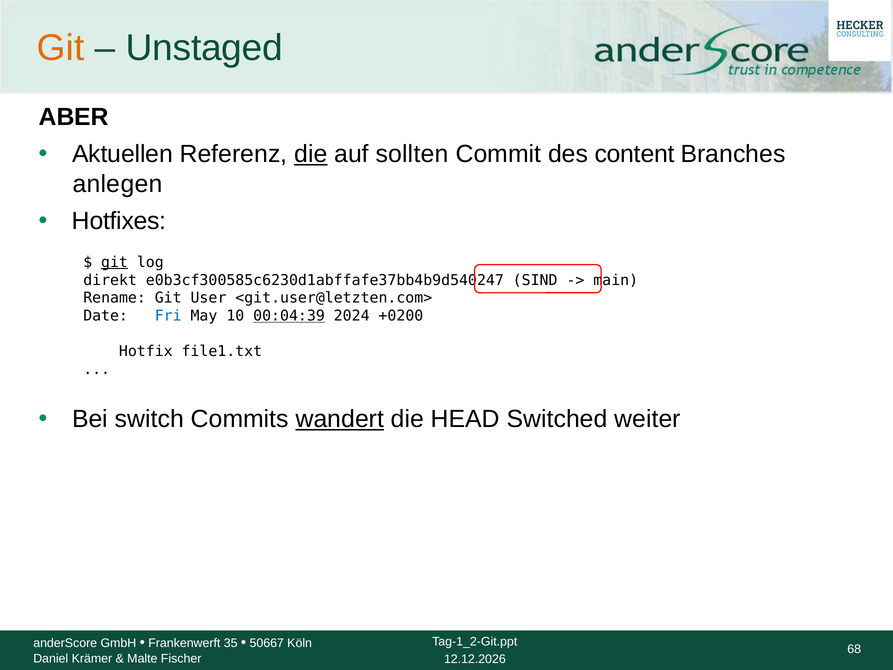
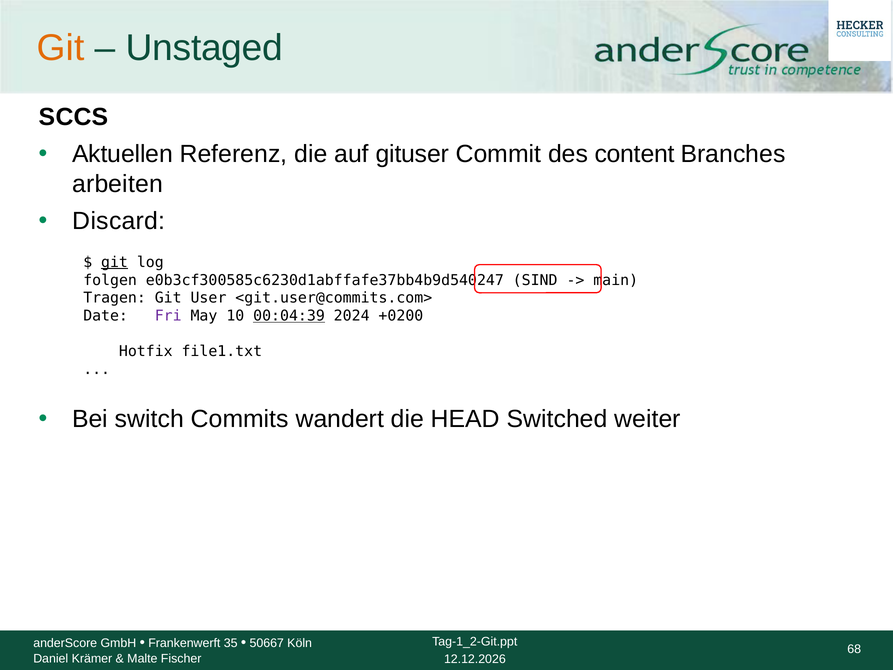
ABER: ABER -> SCCS
die at (311, 154) underline: present -> none
sollten: sollten -> gituser
anlegen: anlegen -> arbeiten
Hotfixes: Hotfixes -> Discard
direkt: direkt -> folgen
Rename: Rename -> Tragen
<git.user@letzten.com>: <git.user@letzten.com> -> <git.user@commits.com>
Fri colour: blue -> purple
wandert underline: present -> none
